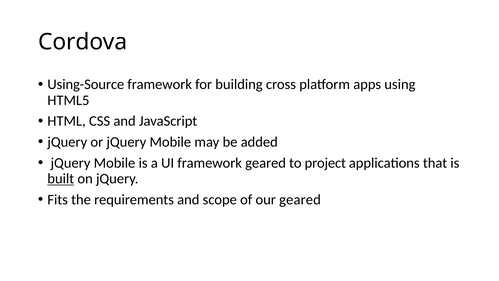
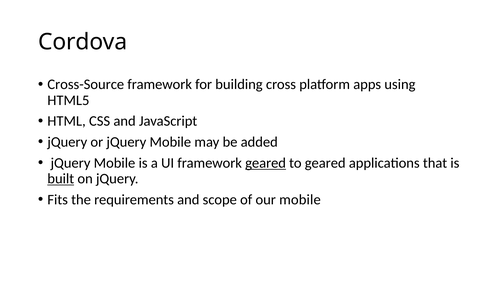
Using-Source: Using-Source -> Cross-Source
geared at (266, 163) underline: none -> present
to project: project -> geared
our geared: geared -> mobile
